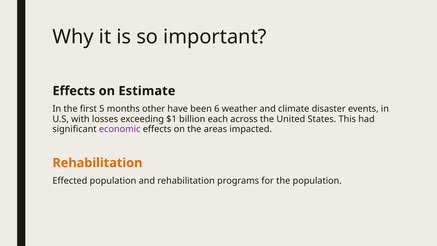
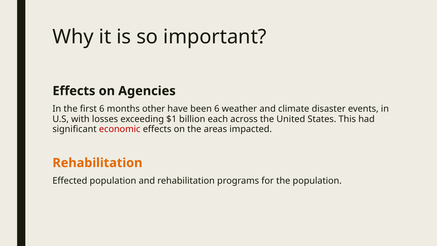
Estimate: Estimate -> Agencies
first 5: 5 -> 6
economic colour: purple -> red
